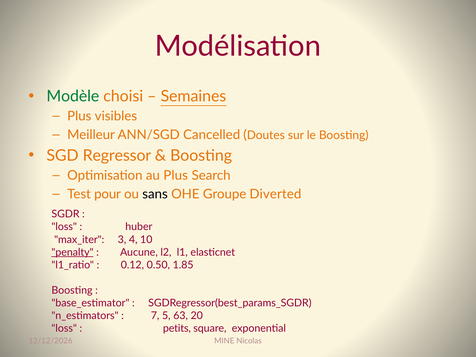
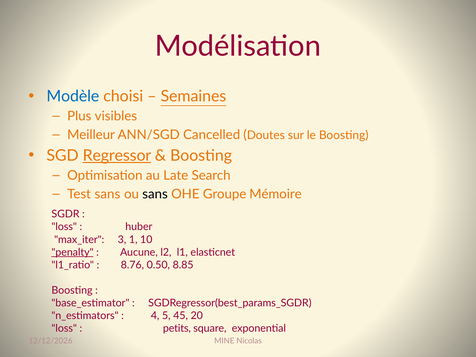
Modèle colour: green -> blue
Regressor underline: none -> present
au Plus: Plus -> Late
Test pour: pour -> sans
Diverted: Diverted -> Mémoire
4: 4 -> 1
0.12: 0.12 -> 8.76
1.85: 1.85 -> 8.85
7: 7 -> 4
63: 63 -> 45
